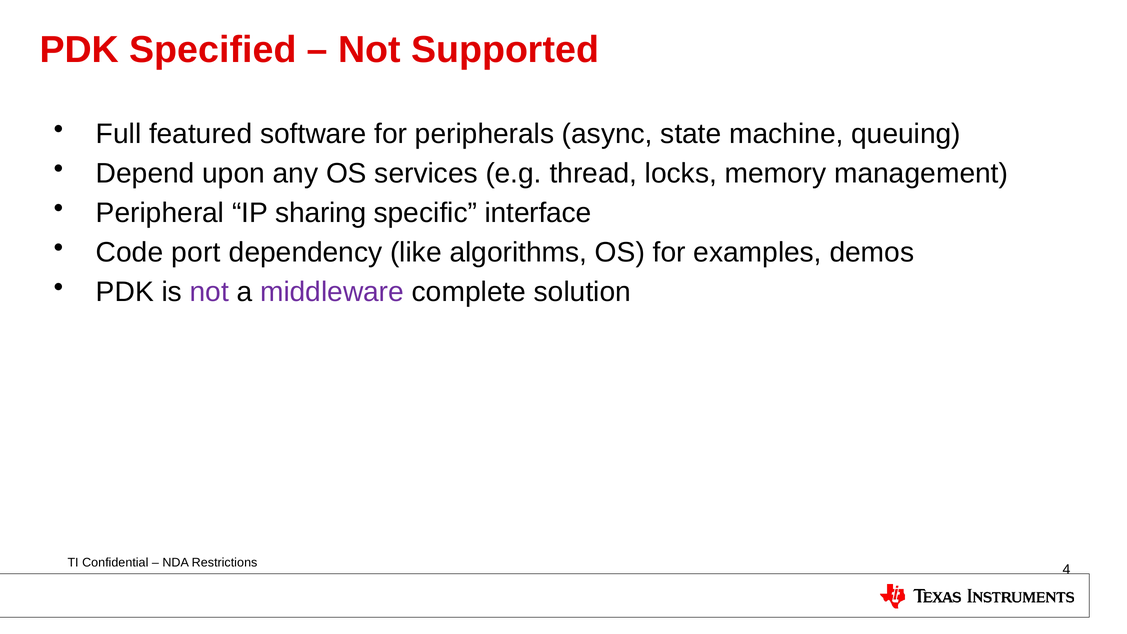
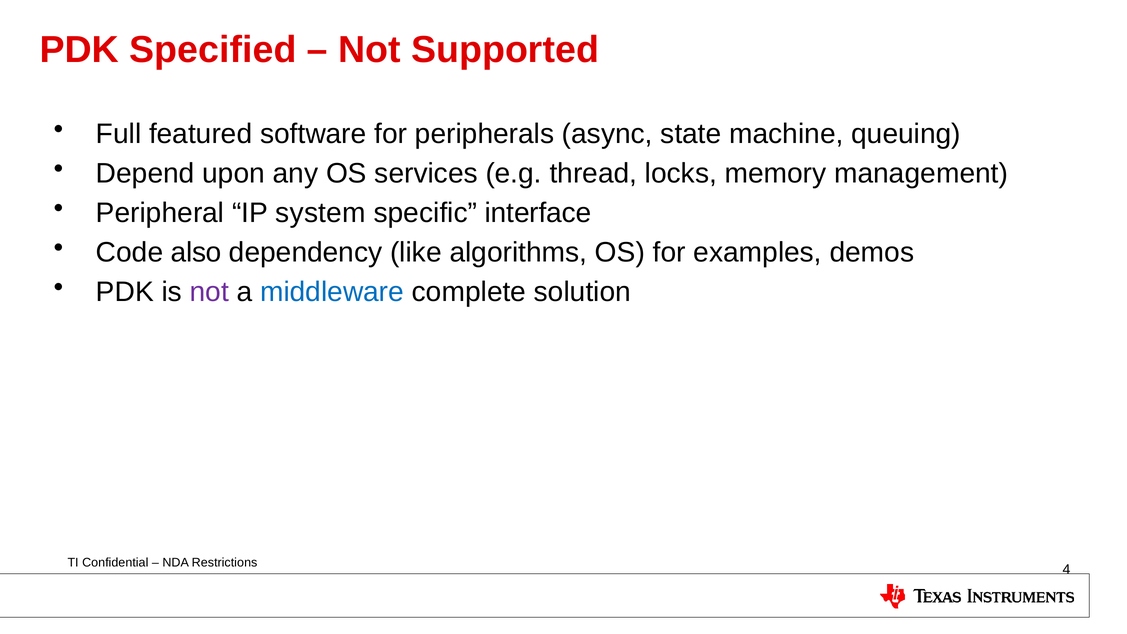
sharing: sharing -> system
port: port -> also
middleware colour: purple -> blue
